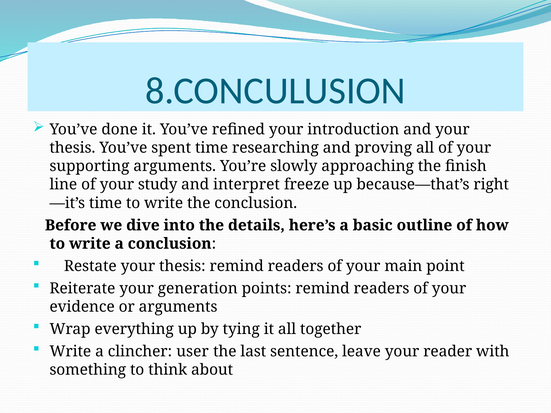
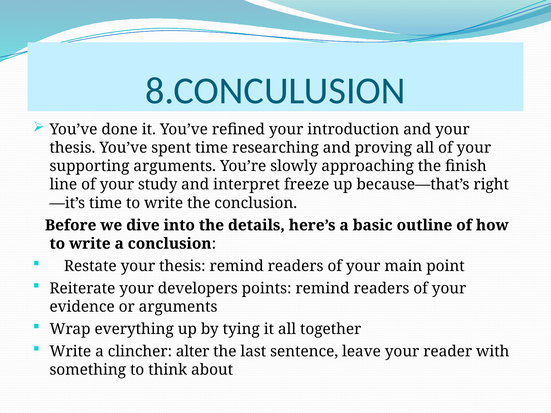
generation: generation -> developers
user: user -> alter
